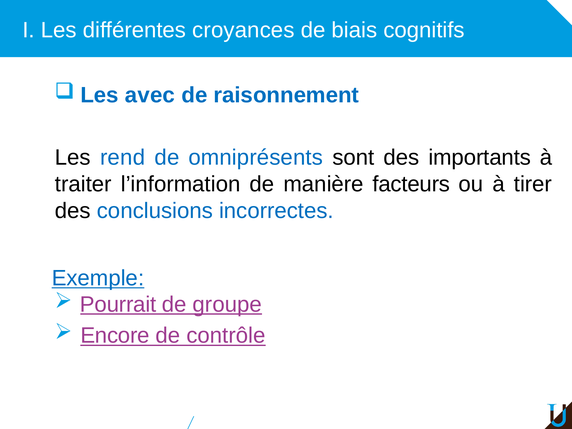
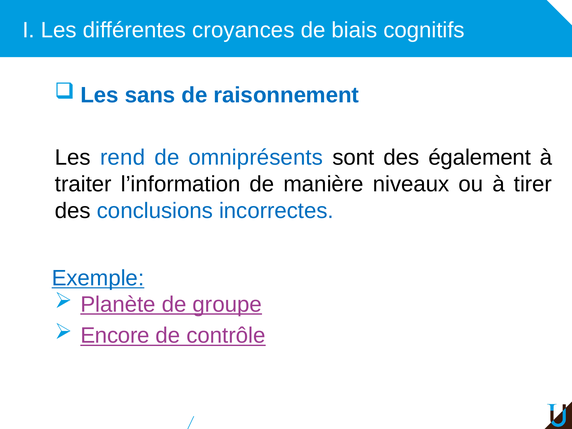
avec: avec -> sans
importants: importants -> également
facteurs: facteurs -> niveaux
Pourrait: Pourrait -> Planète
